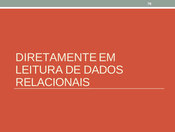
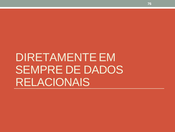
LEITURA: LEITURA -> SEMPRE
